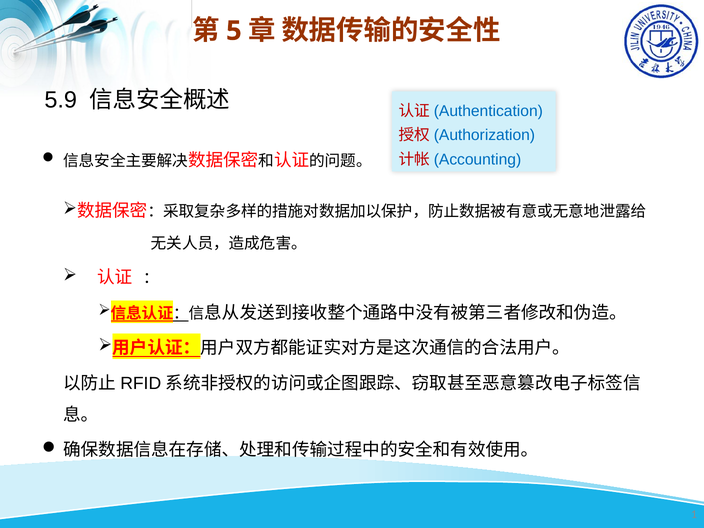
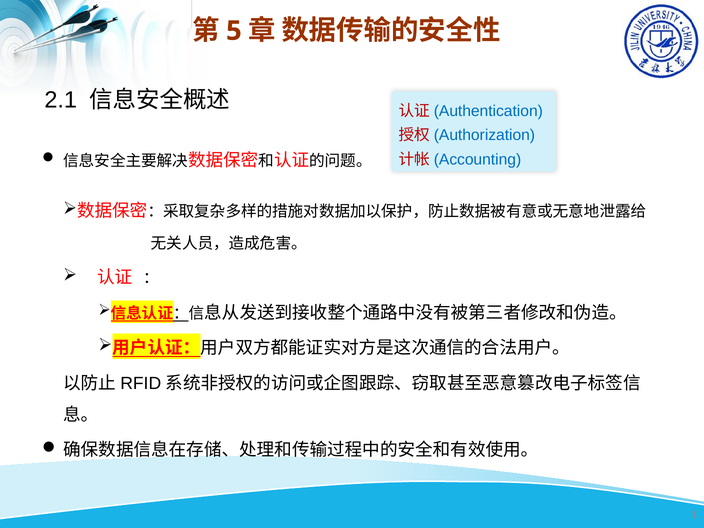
5.9: 5.9 -> 2.1
